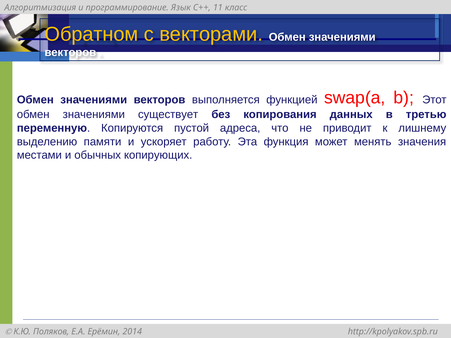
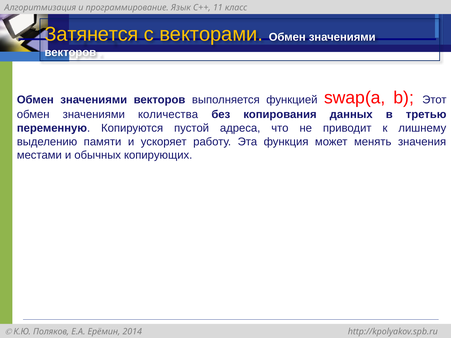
Обратном: Обратном -> Затянется
существует: существует -> количества
